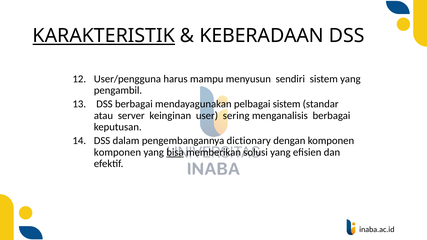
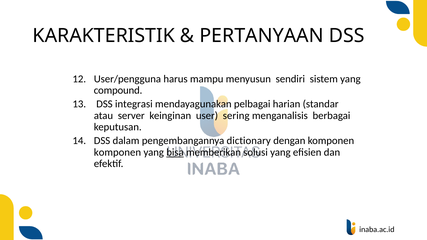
KARAKTERISTIK underline: present -> none
KEBERADAAN: KEBERADAAN -> PERTANYAAN
pengambil: pengambil -> compound
DSS berbagai: berbagai -> integrasi
pelbagai sistem: sistem -> harian
